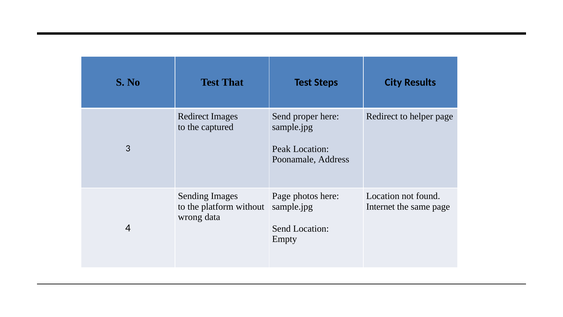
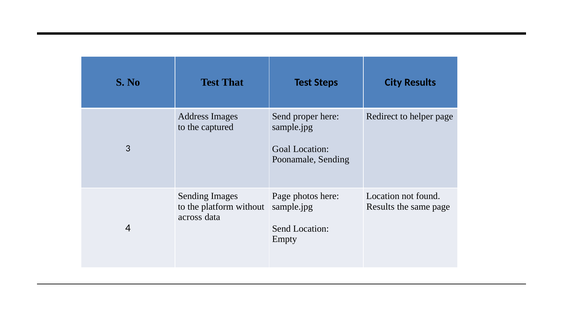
Redirect at (193, 116): Redirect -> Address
Peak: Peak -> Goal
Poonamale Address: Address -> Sending
Internet at (381, 206): Internet -> Results
wrong: wrong -> across
